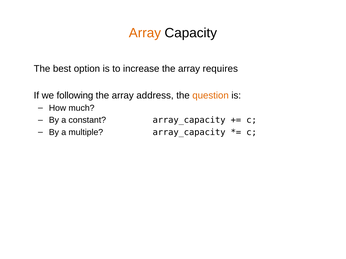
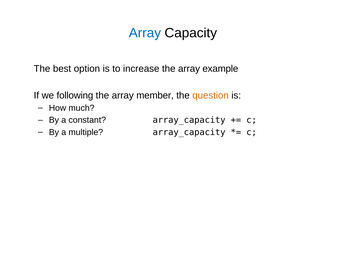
Array at (145, 33) colour: orange -> blue
requires: requires -> example
address: address -> member
